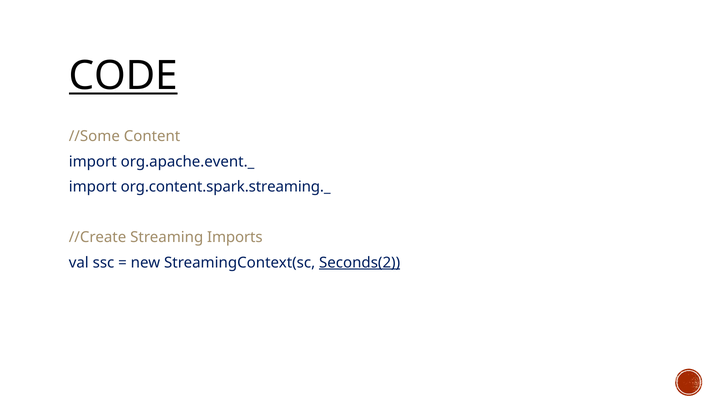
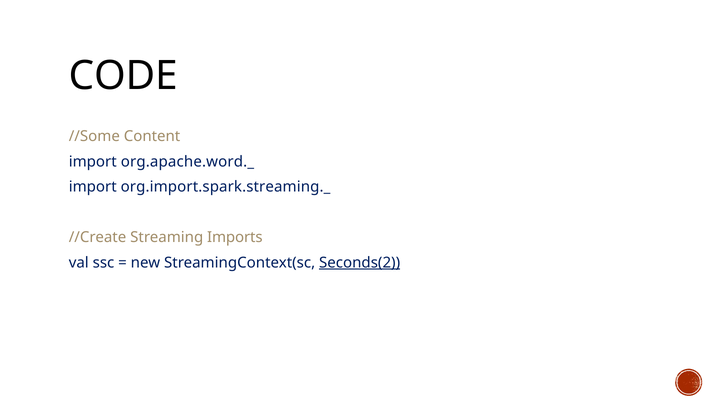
CODE underline: present -> none
org.apache.event._: org.apache.event._ -> org.apache.word._
org.content.spark.streaming._: org.content.spark.streaming._ -> org.import.spark.streaming._
